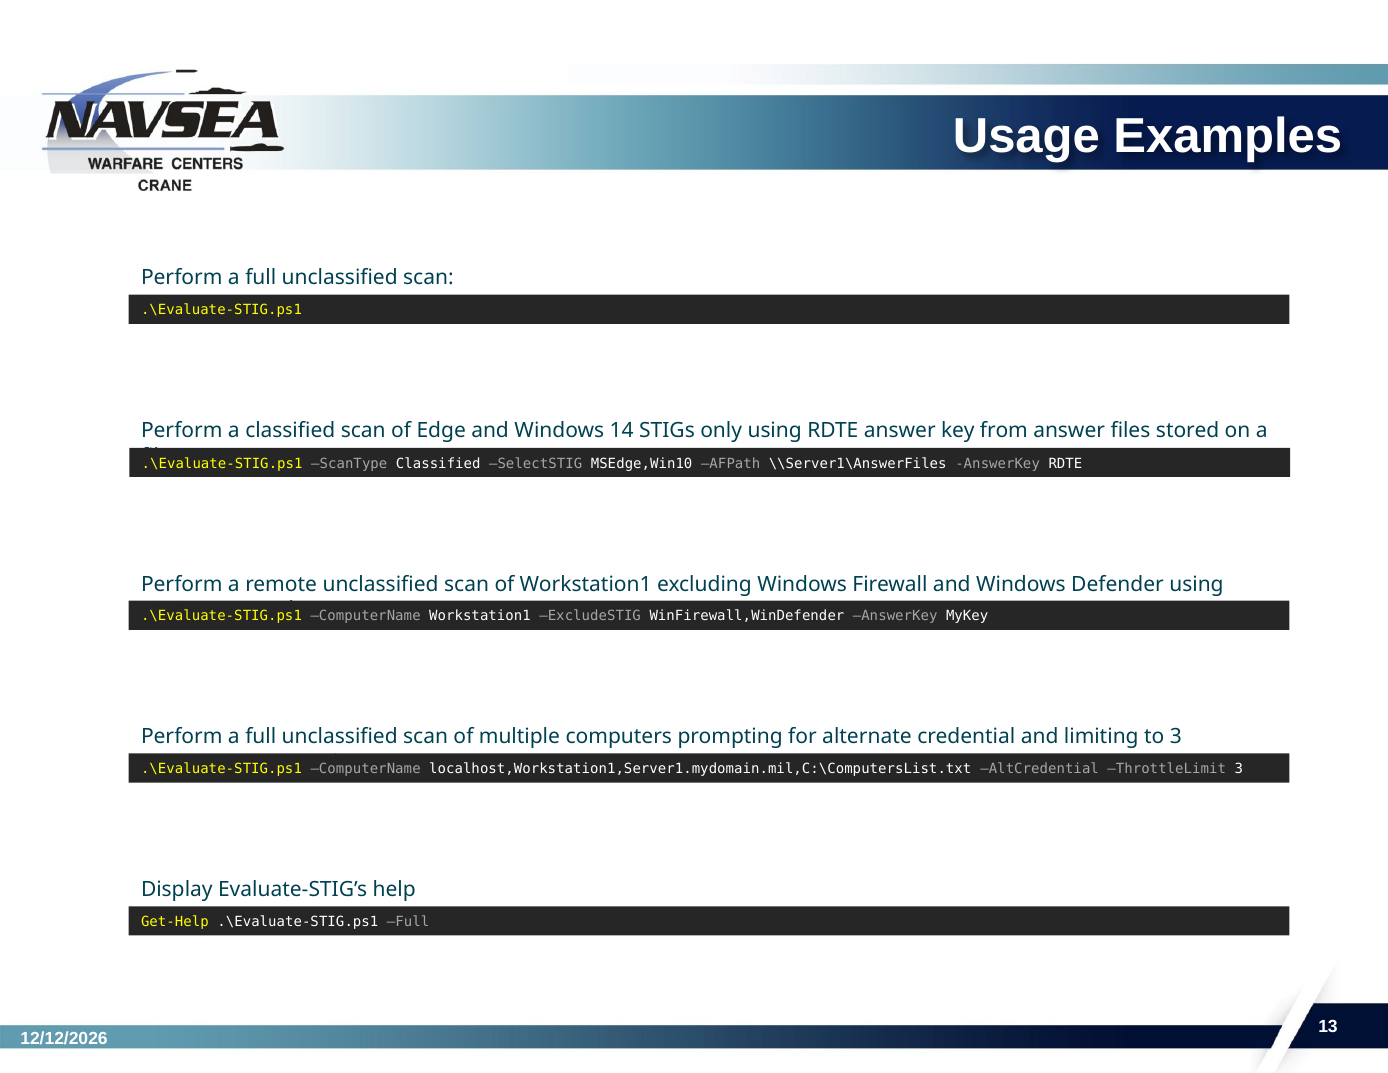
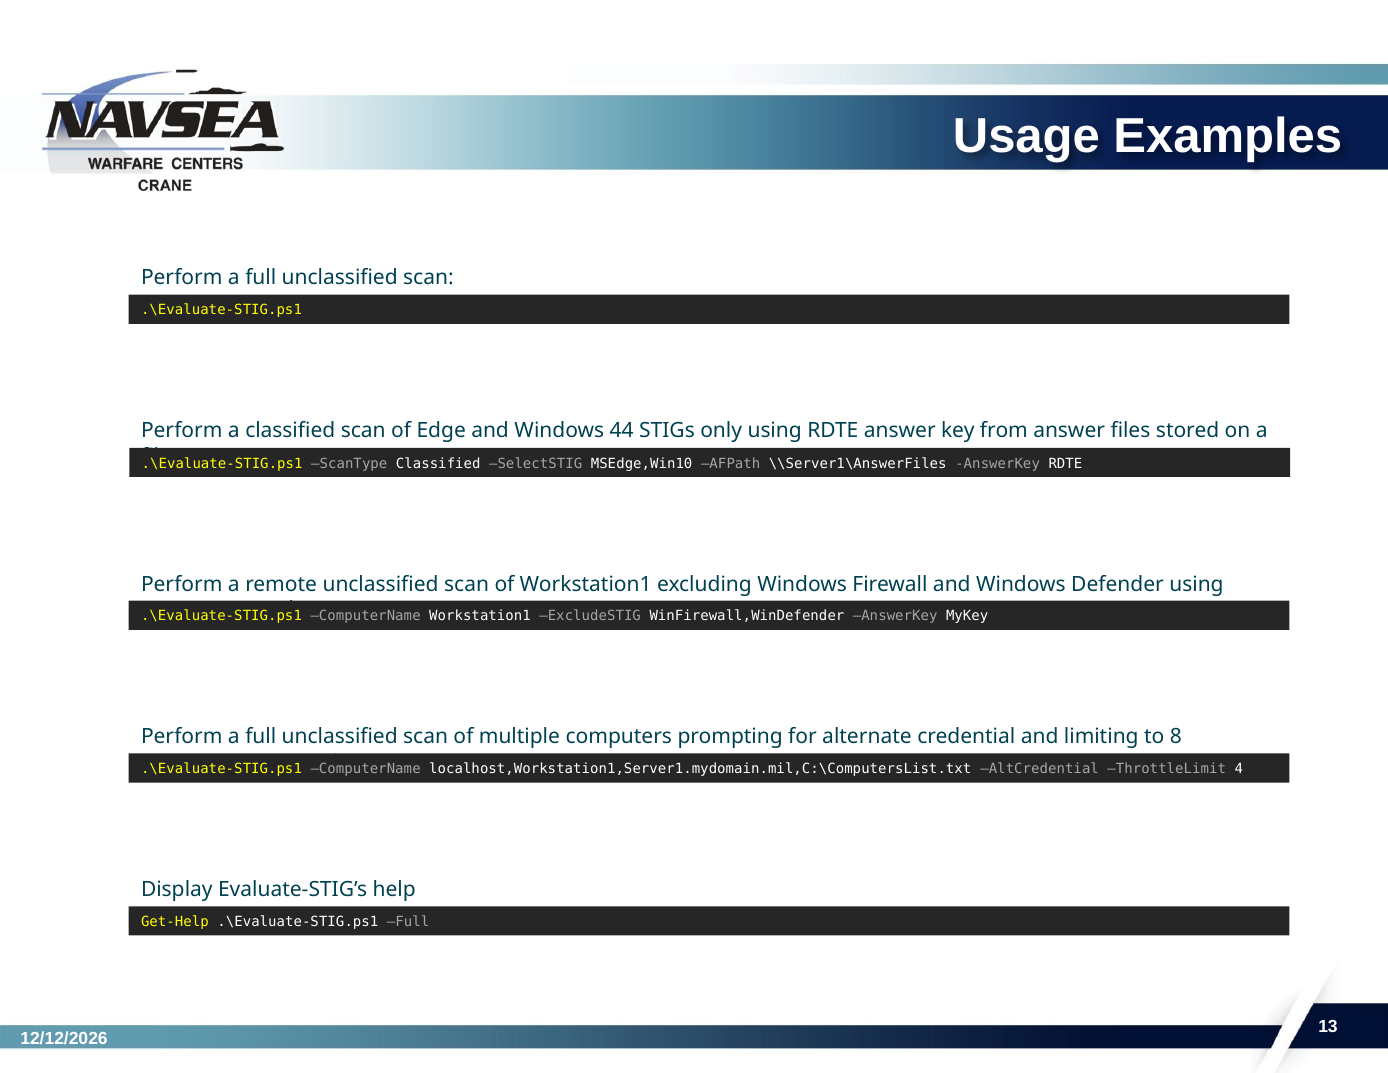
14: 14 -> 44
to 3: 3 -> 8
ThrottleLimit 3: 3 -> 4
